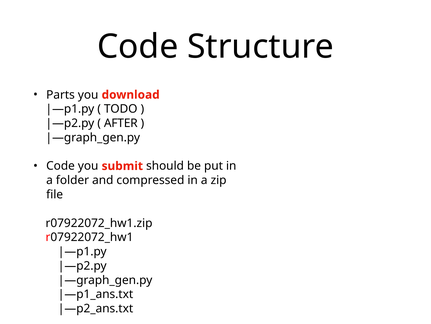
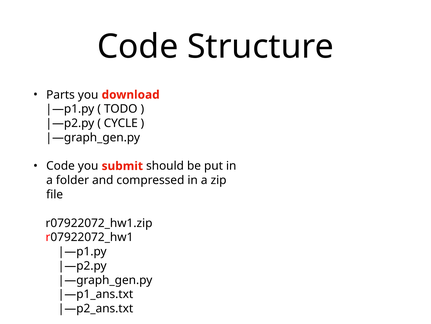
AFTER: AFTER -> CYCLE
